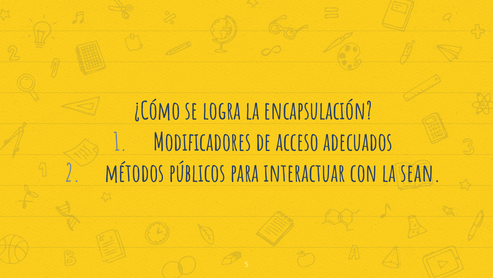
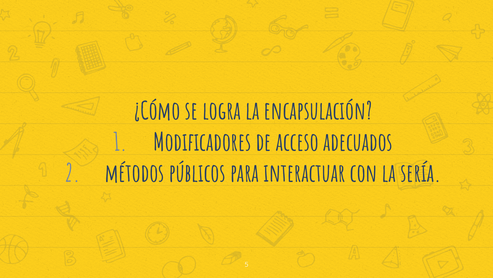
sean: sean -> sería
